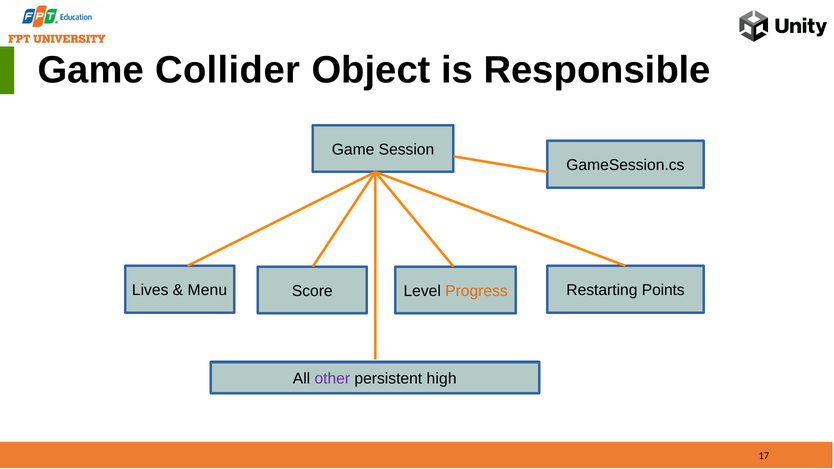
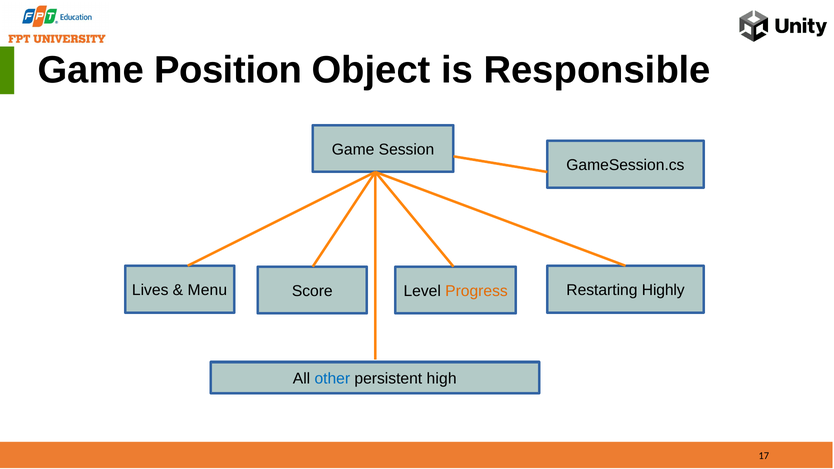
Collider: Collider -> Position
Points: Points -> Highly
other colour: purple -> blue
